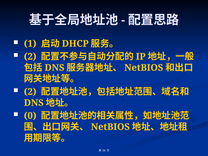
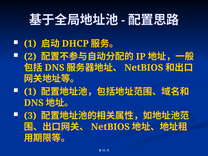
2 at (30, 92): 2 -> 1
0: 0 -> 3
